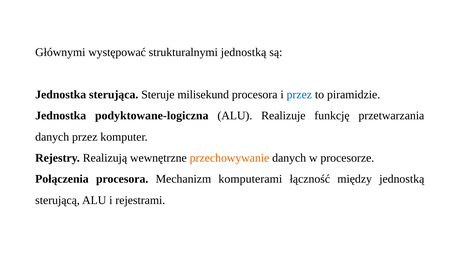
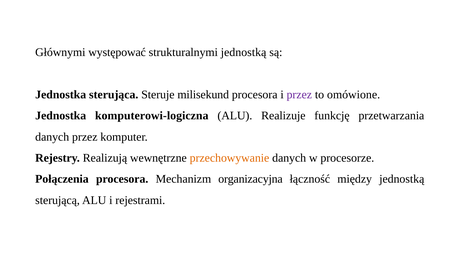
przez at (299, 95) colour: blue -> purple
piramidzie: piramidzie -> omówione
podyktowane-logiczna: podyktowane-logiczna -> komputerowi-logiczna
komputerami: komputerami -> organizacyjna
